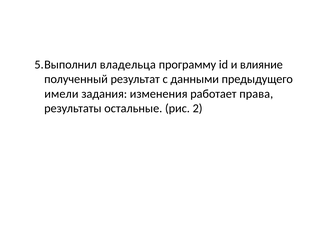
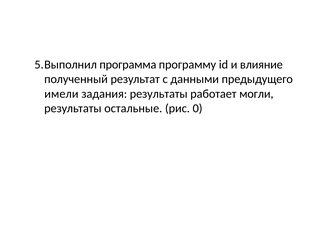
владельца: владельца -> программа
задания изменения: изменения -> результаты
права: права -> могли
2: 2 -> 0
